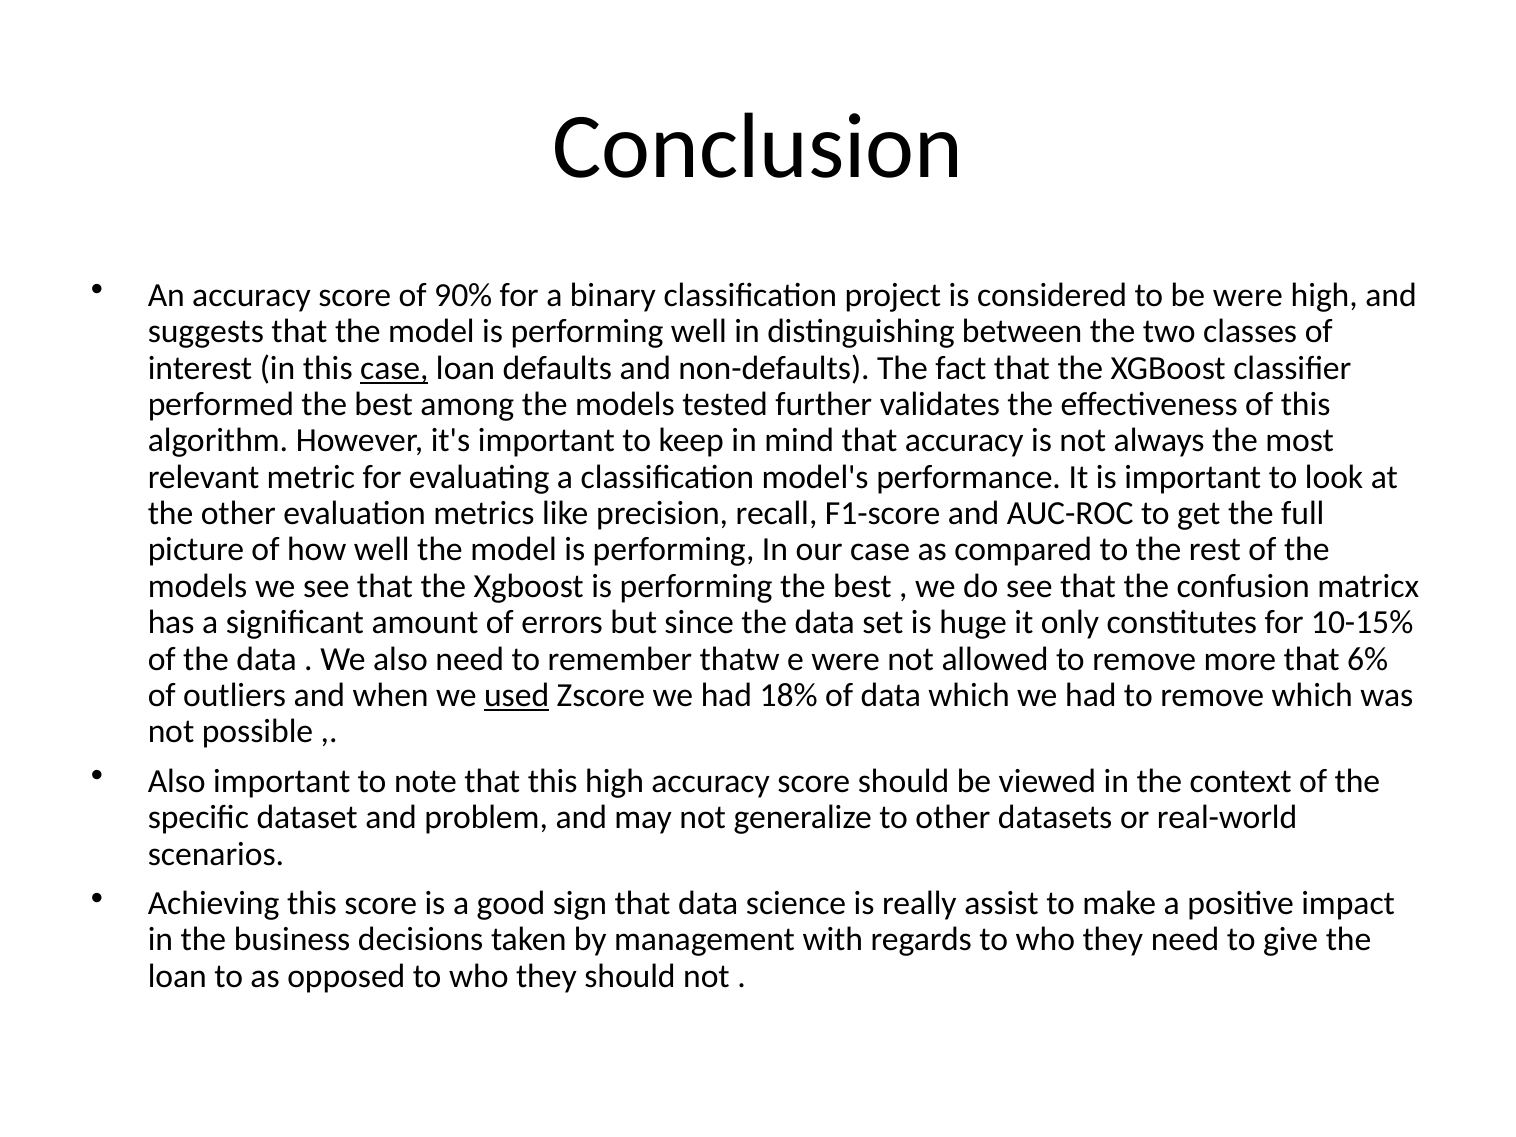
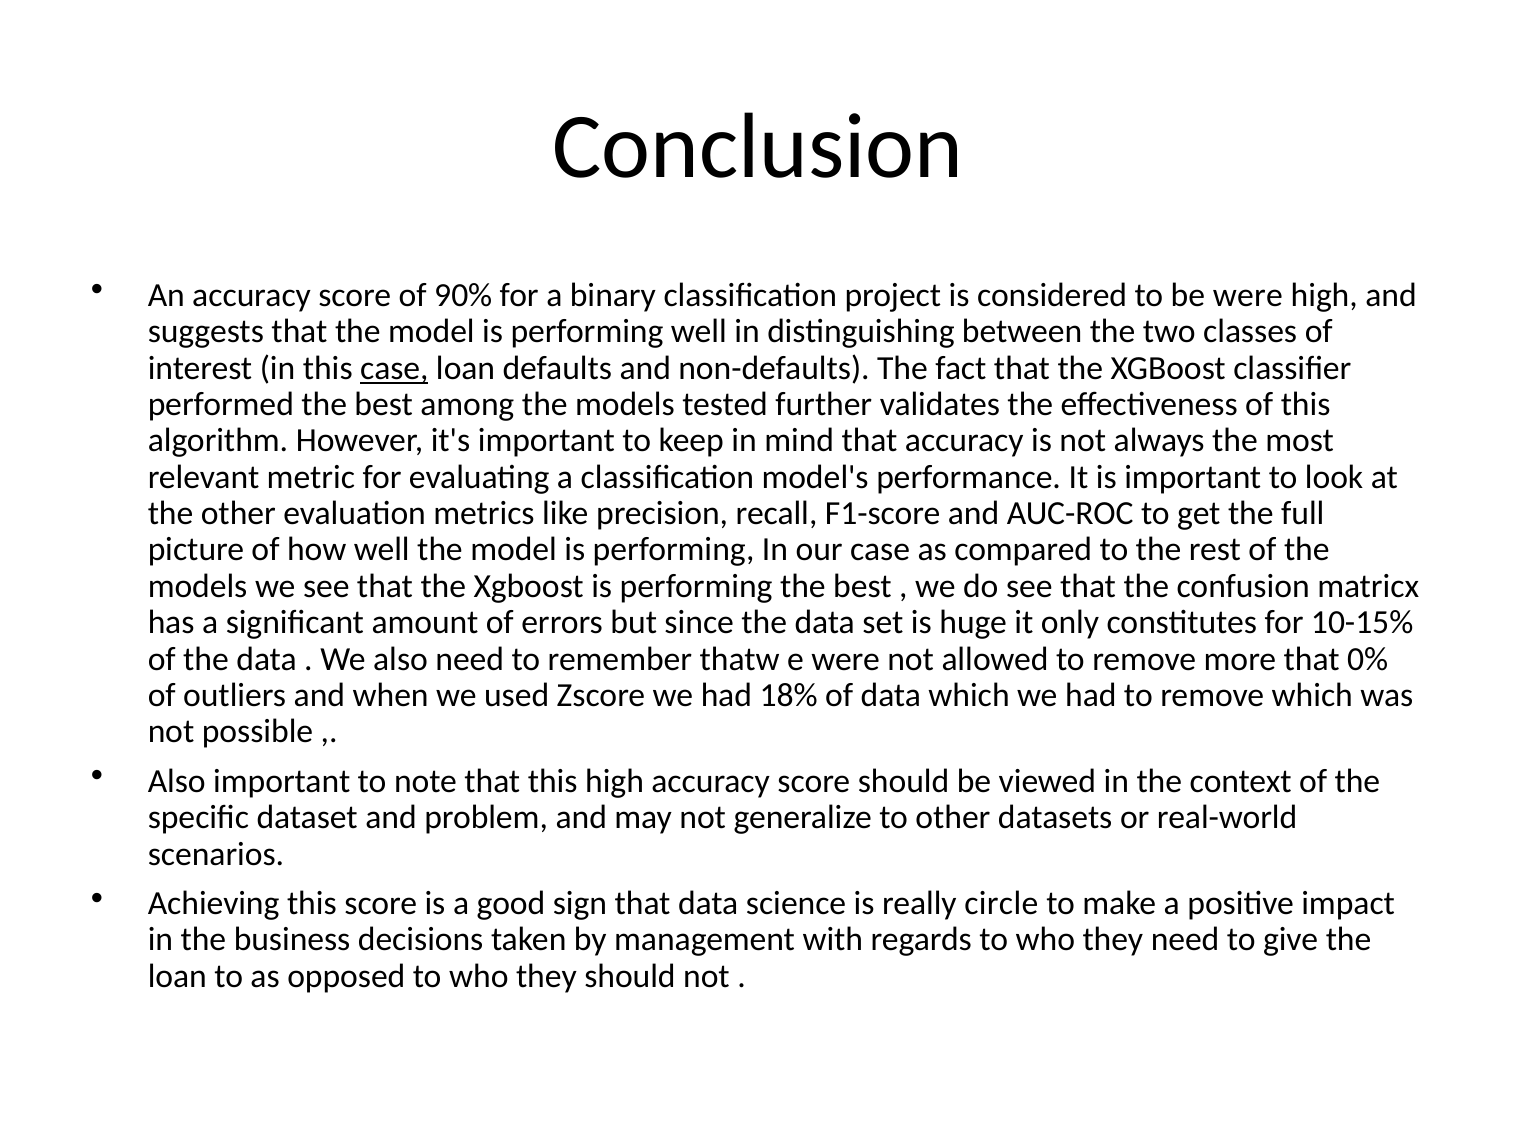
6%: 6% -> 0%
used underline: present -> none
assist: assist -> circle
